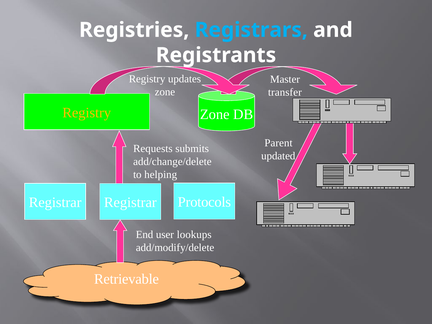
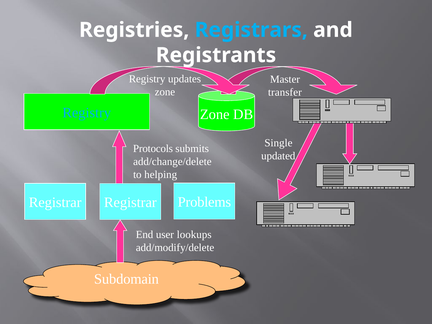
Registry at (87, 113) colour: yellow -> light blue
Parent: Parent -> Single
Requests: Requests -> Protocols
Protocols: Protocols -> Problems
Retrievable: Retrievable -> Subdomain
